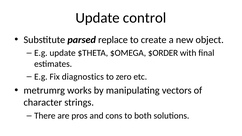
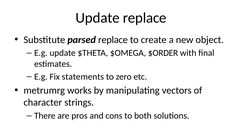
Update control: control -> replace
diagnostics: diagnostics -> statements
